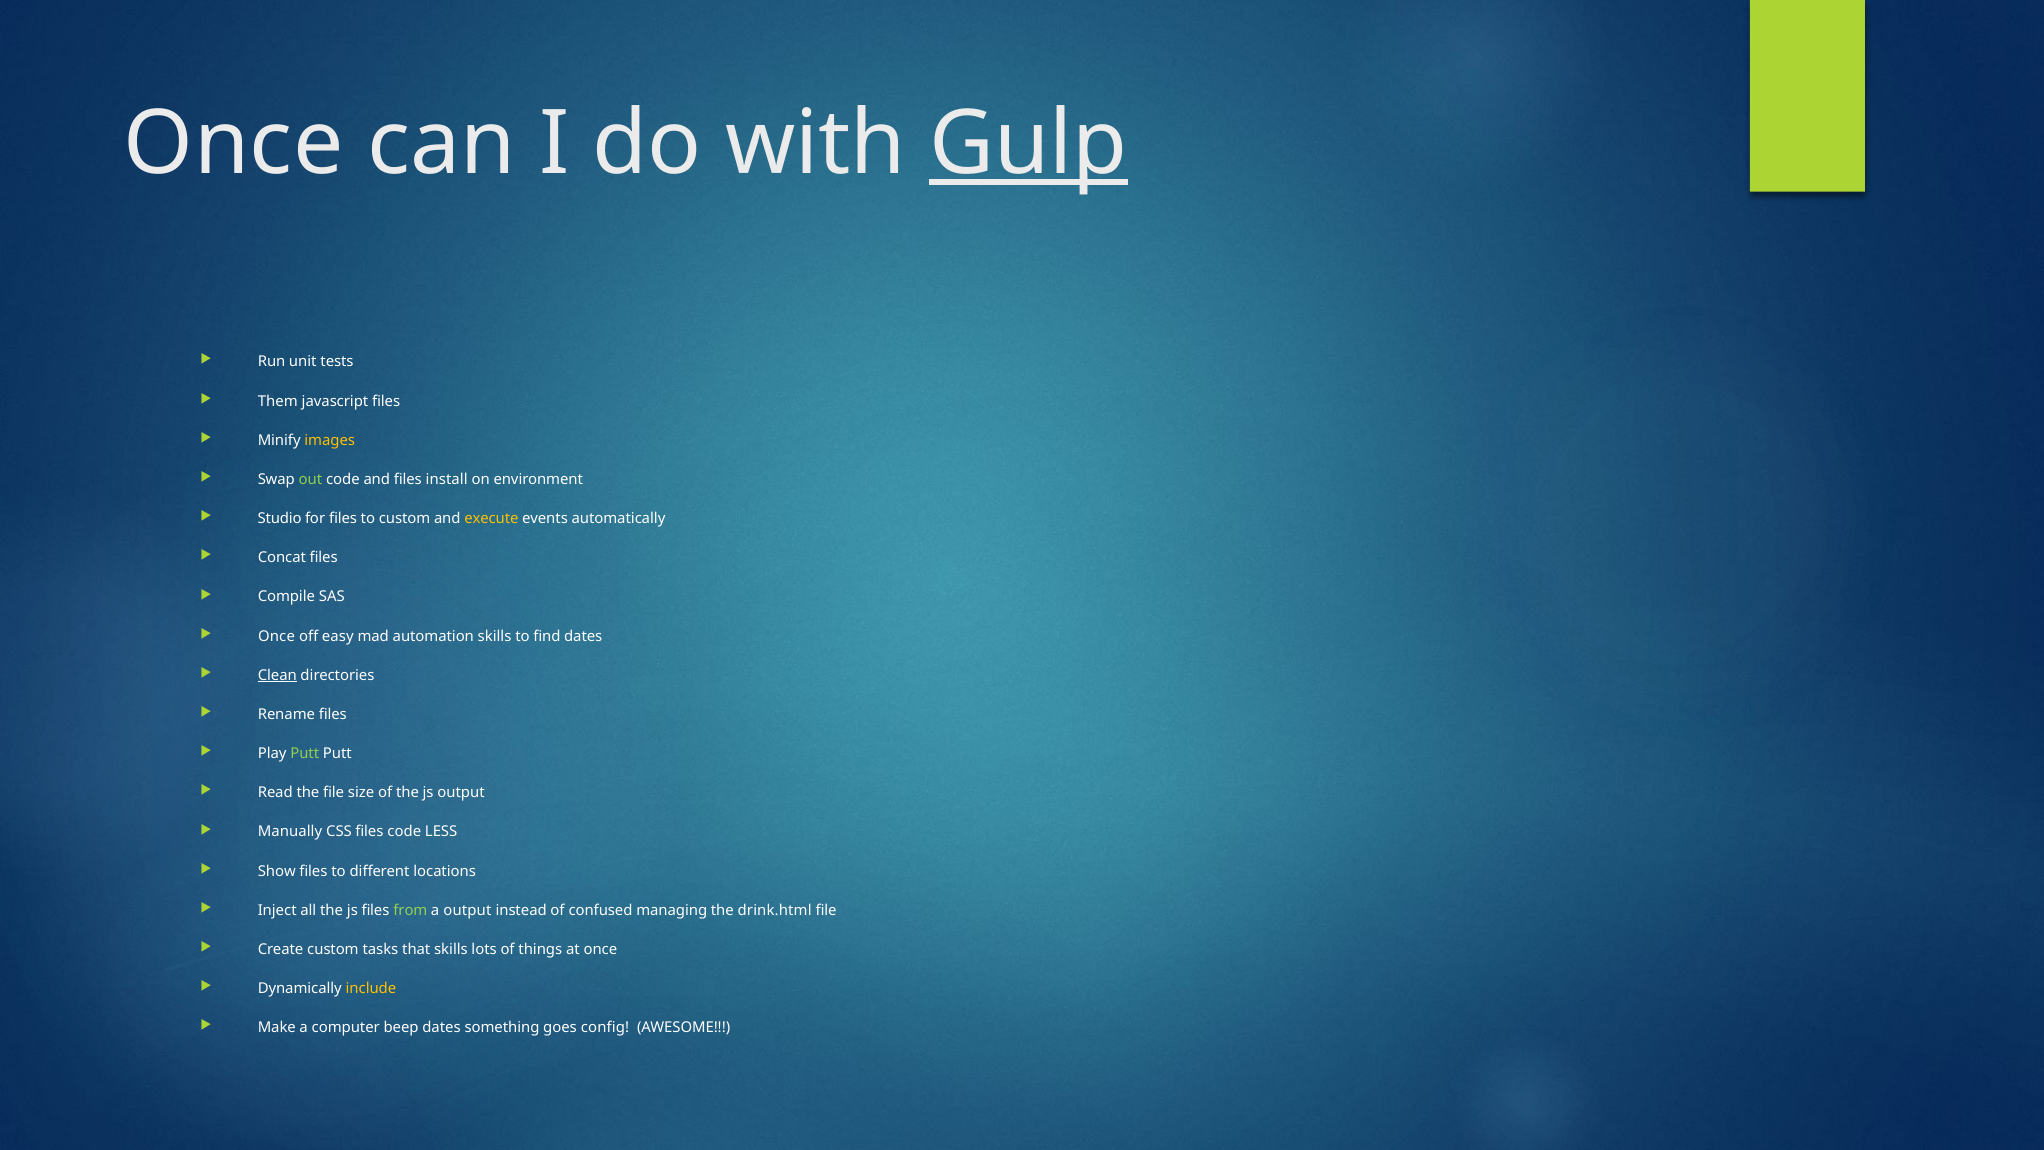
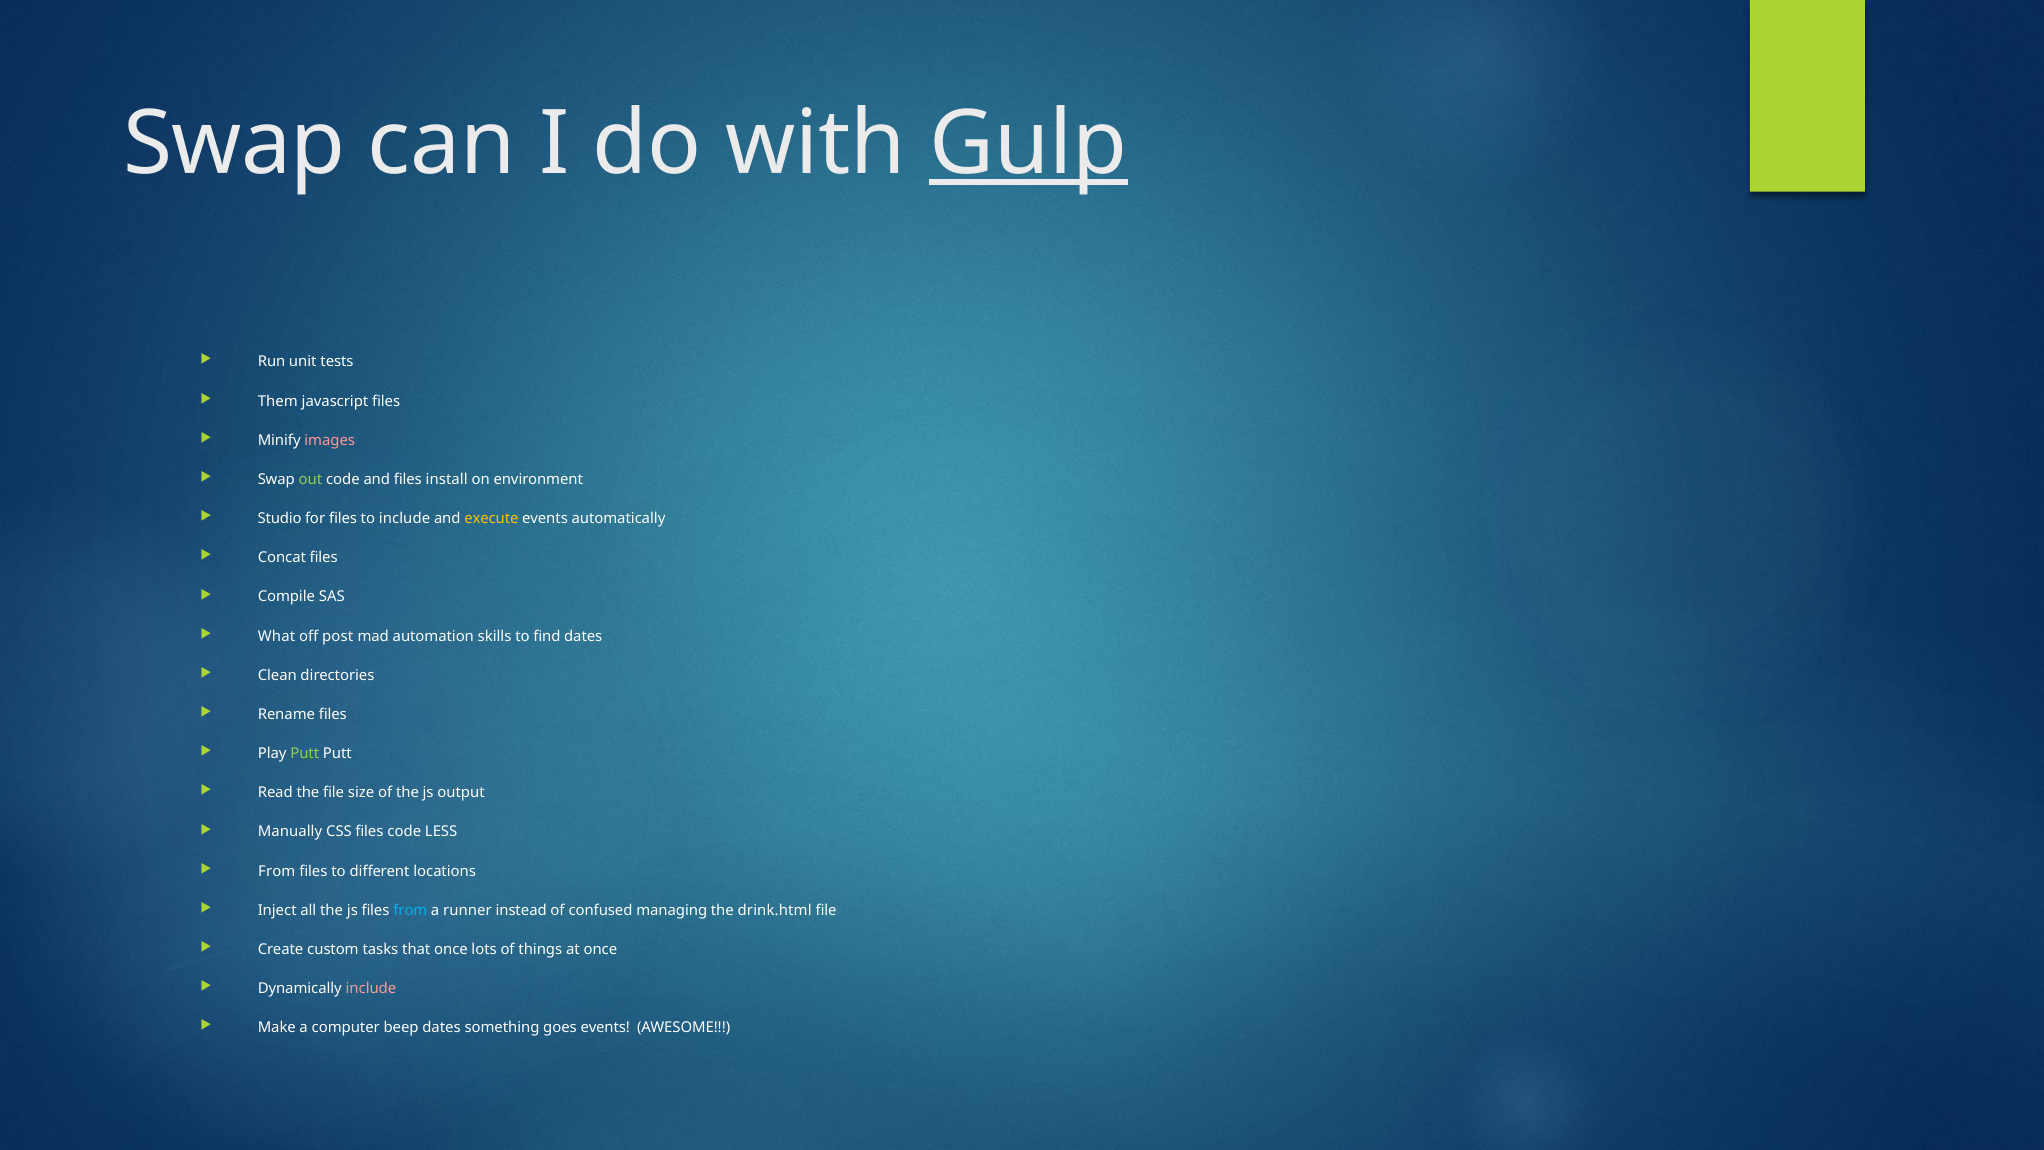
Once at (234, 144): Once -> Swap
images colour: yellow -> pink
to custom: custom -> include
Once at (277, 636): Once -> What
easy: easy -> post
Clean underline: present -> none
Show at (277, 871): Show -> From
from at (410, 910) colour: light green -> light blue
a output: output -> runner
that skills: skills -> once
include at (371, 989) colour: yellow -> pink
goes config: config -> events
